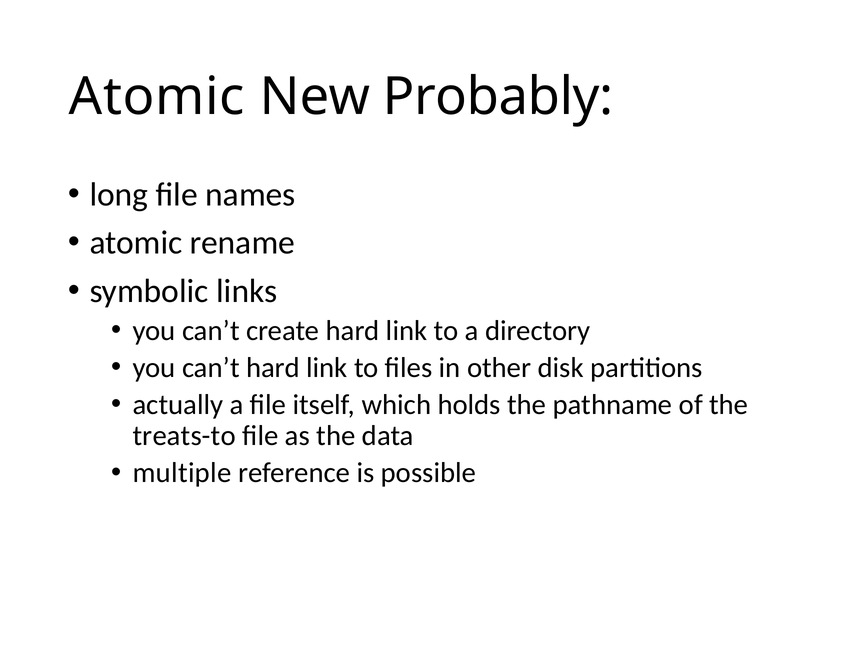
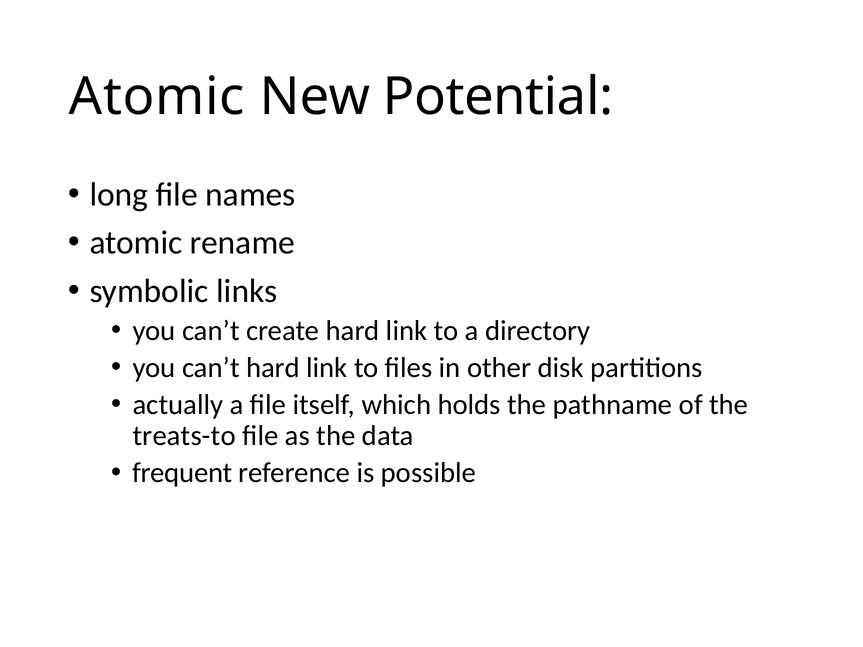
Probably: Probably -> Potential
multiple: multiple -> frequent
